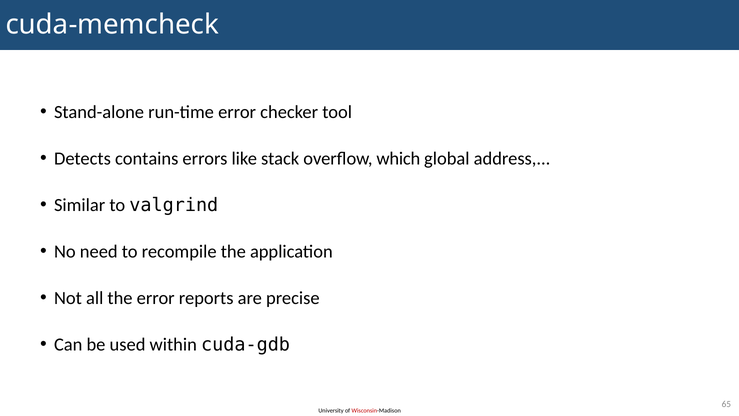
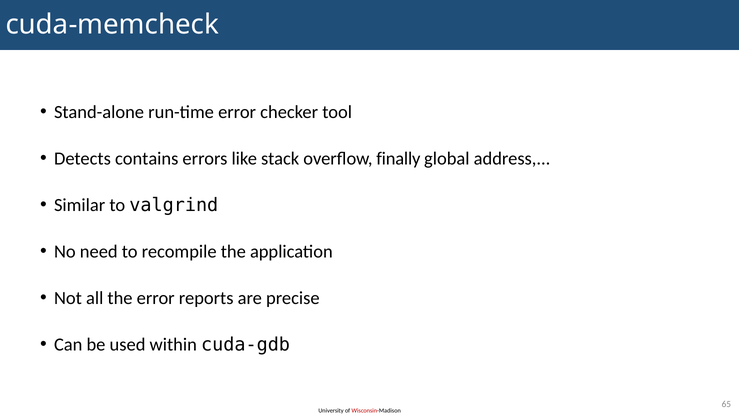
which: which -> finally
